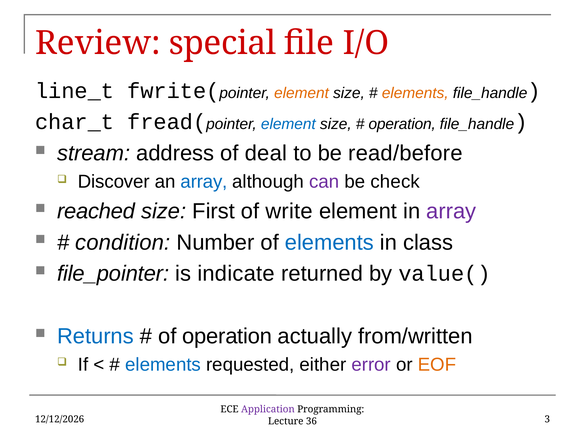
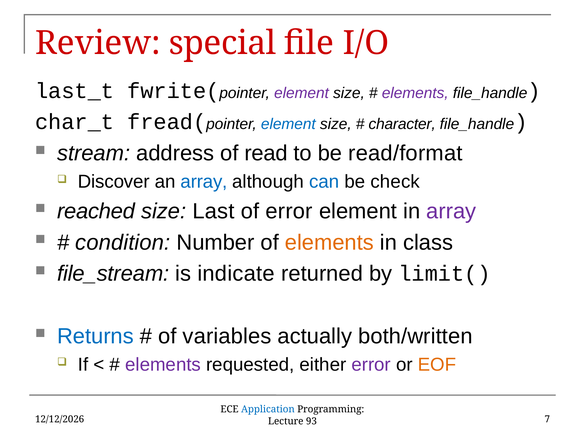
line_t: line_t -> last_t
element at (301, 93) colour: orange -> purple
elements at (415, 93) colour: orange -> purple
operation at (402, 124): operation -> character
deal: deal -> read
read/before: read/before -> read/format
can colour: purple -> blue
First: First -> Last
of write: write -> error
elements at (329, 242) colour: blue -> orange
file_pointer: file_pointer -> file_stream
value(: value( -> limit(
of operation: operation -> variables
from/written: from/written -> both/written
elements at (163, 364) colour: blue -> purple
Application colour: purple -> blue
3: 3 -> 7
36: 36 -> 93
